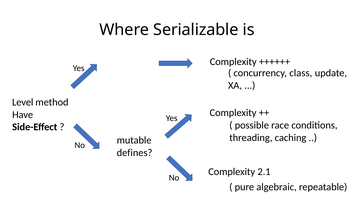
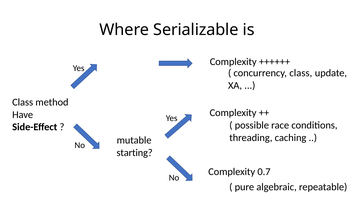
Level at (23, 102): Level -> Class
defines: defines -> starting
2.1: 2.1 -> 0.7
